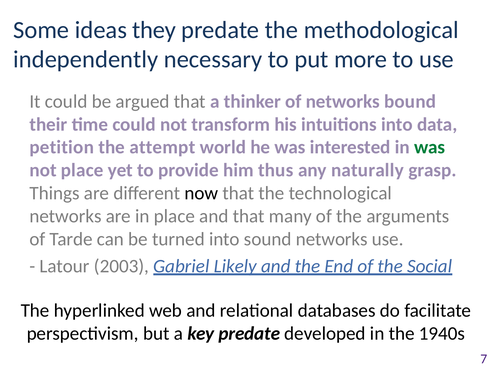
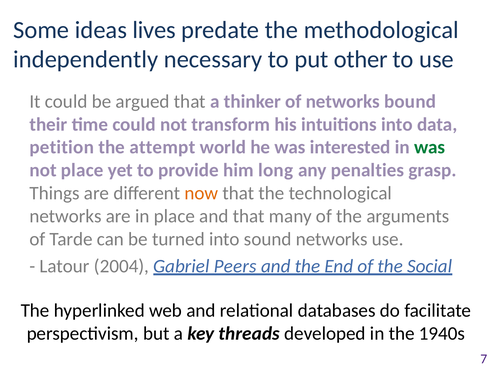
they: they -> lives
more: more -> other
thus: thus -> long
naturally: naturally -> penalties
now colour: black -> orange
2003: 2003 -> 2004
Likely: Likely -> Peers
key predate: predate -> threads
